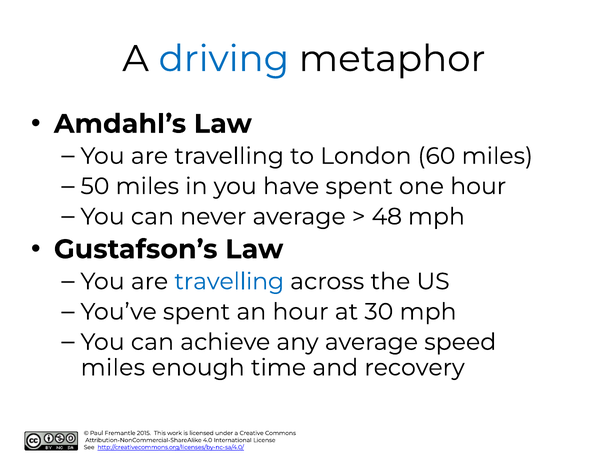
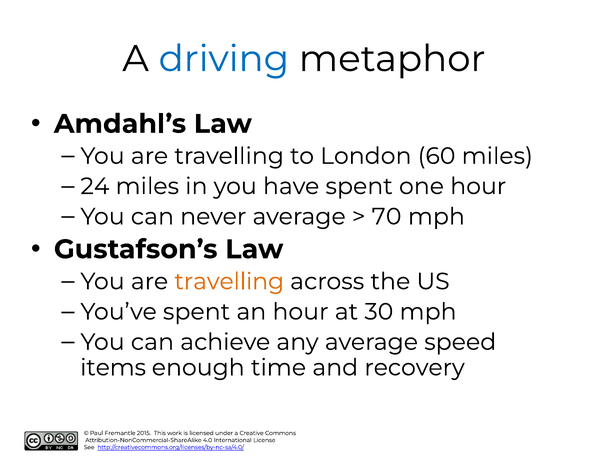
50: 50 -> 24
48: 48 -> 70
travelling at (229, 281) colour: blue -> orange
miles at (113, 368): miles -> items
